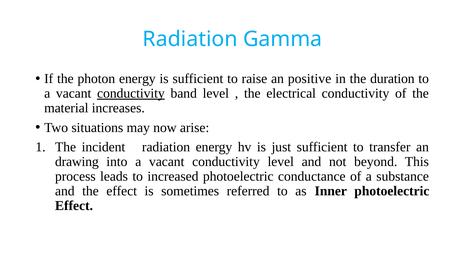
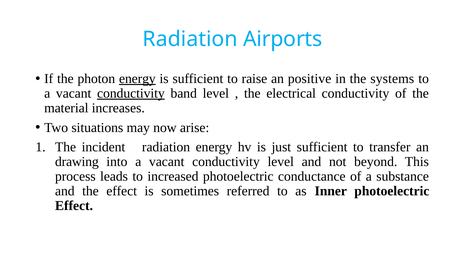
Gamma: Gamma -> Airports
energy at (137, 79) underline: none -> present
duration: duration -> systems
